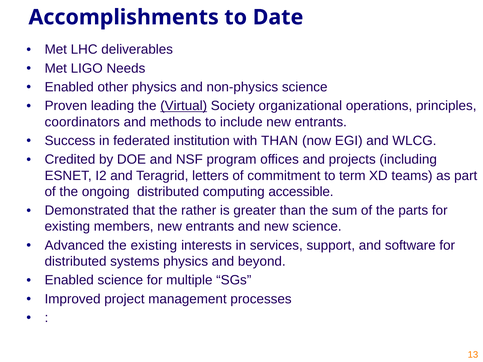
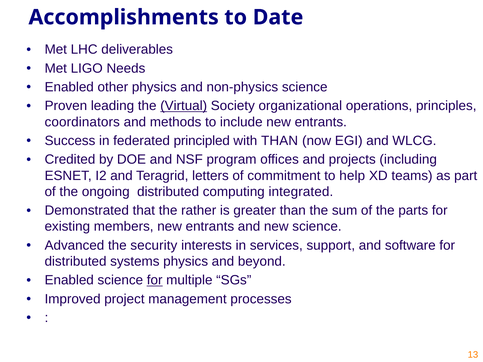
institution: institution -> principled
term: term -> help
accessible: accessible -> integrated
the existing: existing -> security
for at (155, 280) underline: none -> present
